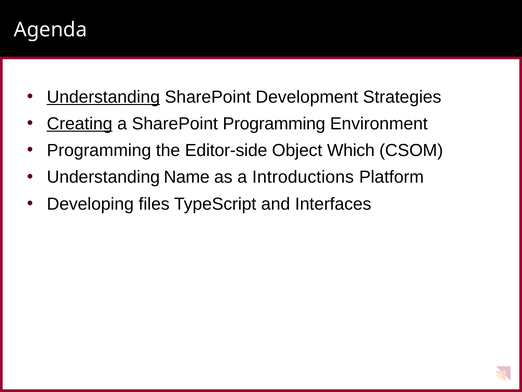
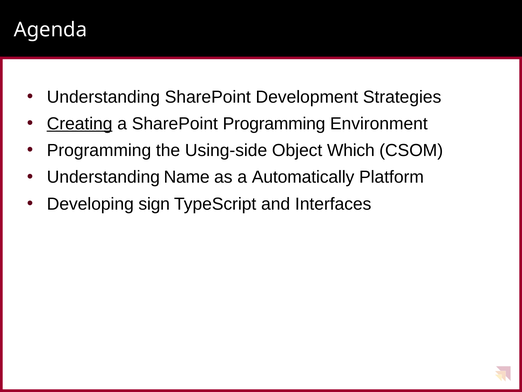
Understanding at (103, 97) underline: present -> none
Editor-side: Editor-side -> Using-side
Introductions: Introductions -> Automatically
files: files -> sign
